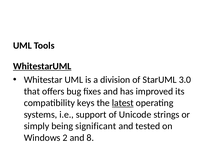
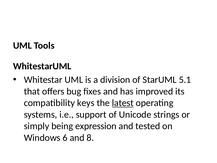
WhitestarUML underline: present -> none
3.0: 3.0 -> 5.1
significant: significant -> expression
2: 2 -> 6
